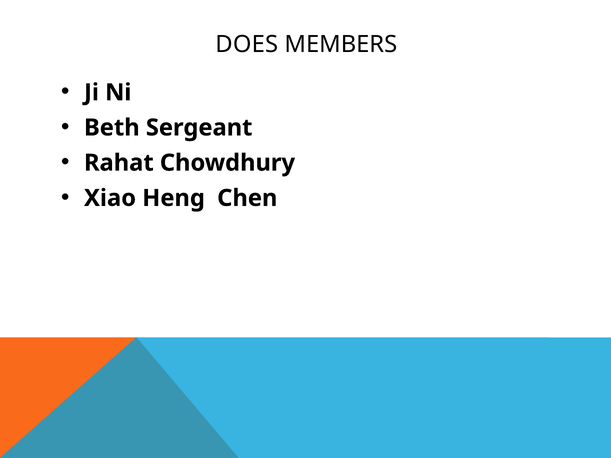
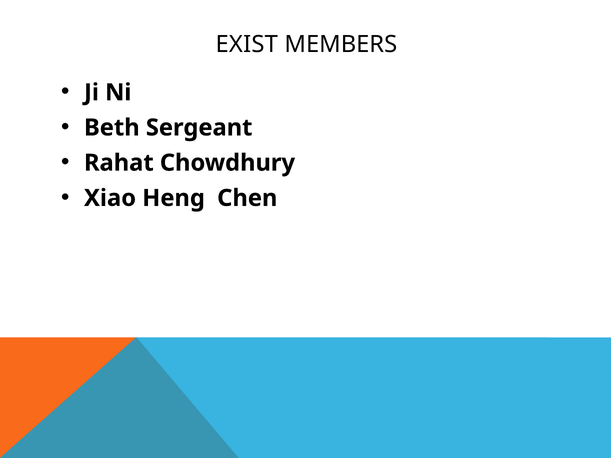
DOES: DOES -> EXIST
